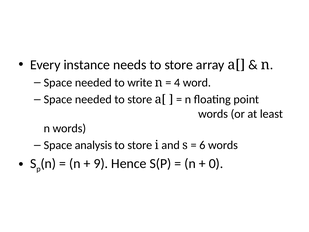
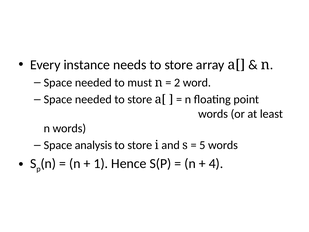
write: write -> must
4: 4 -> 2
6: 6 -> 5
9: 9 -> 1
0: 0 -> 4
